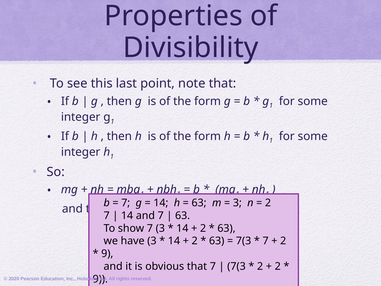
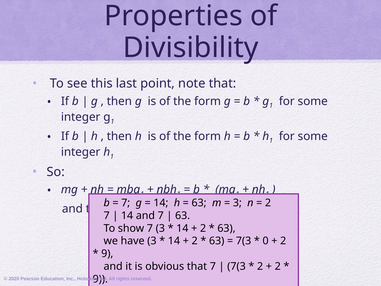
7 at (266, 241): 7 -> 0
